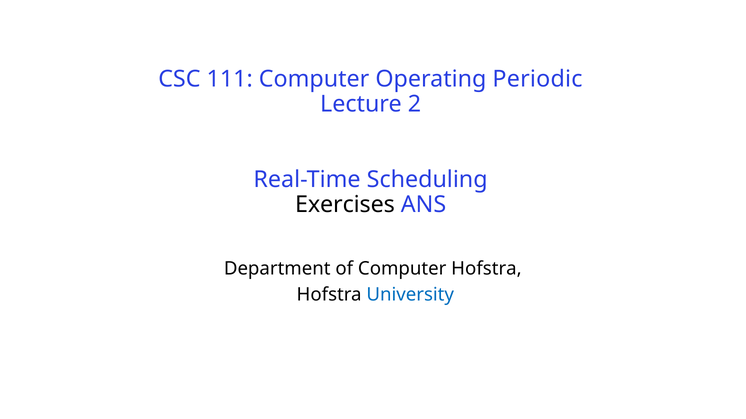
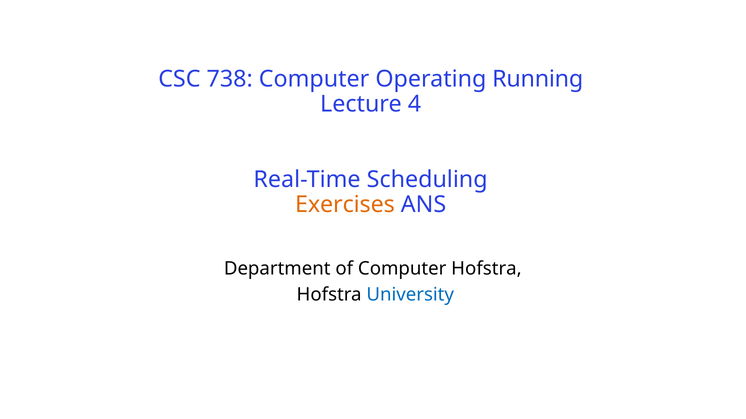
111: 111 -> 738
Periodic: Periodic -> Running
2: 2 -> 4
Exercises colour: black -> orange
